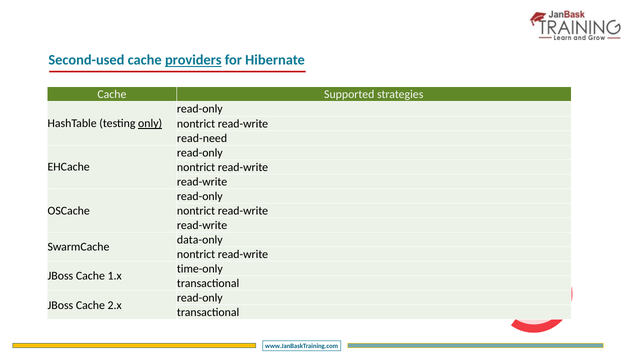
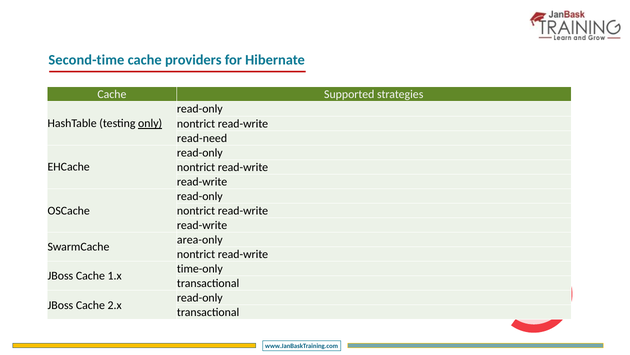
Second-used: Second-used -> Second-time
providers underline: present -> none
data-only: data-only -> area-only
